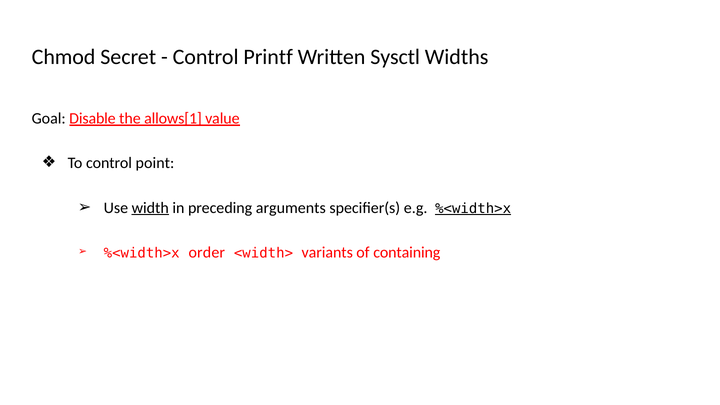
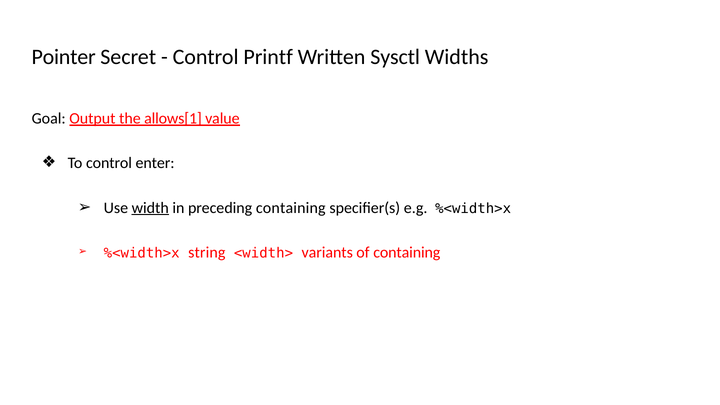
Chmod: Chmod -> Pointer
Disable: Disable -> Output
point: point -> enter
preceding arguments: arguments -> containing
%<width>x at (473, 208) underline: present -> none
order: order -> string
